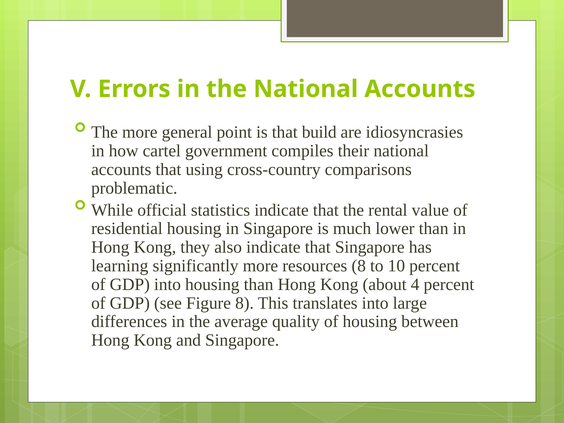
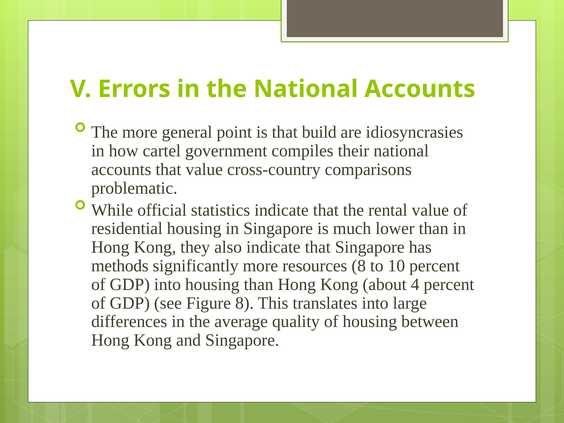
that using: using -> value
learning: learning -> methods
